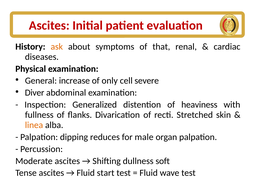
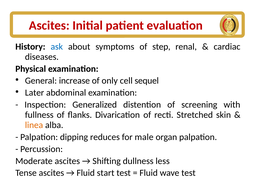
ask colour: orange -> blue
that: that -> step
severe: severe -> sequel
Diver: Diver -> Later
heaviness: heaviness -> screening
soft: soft -> less
